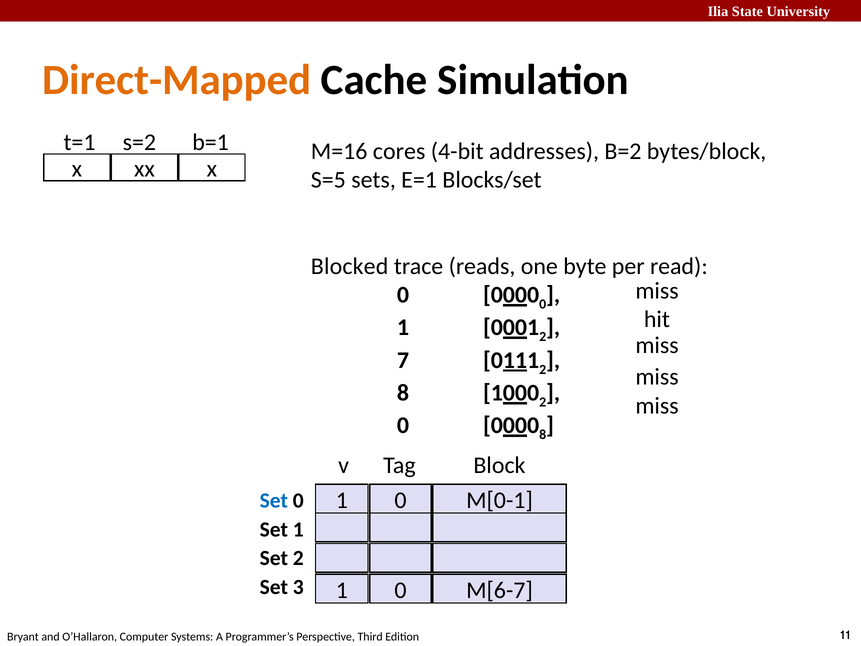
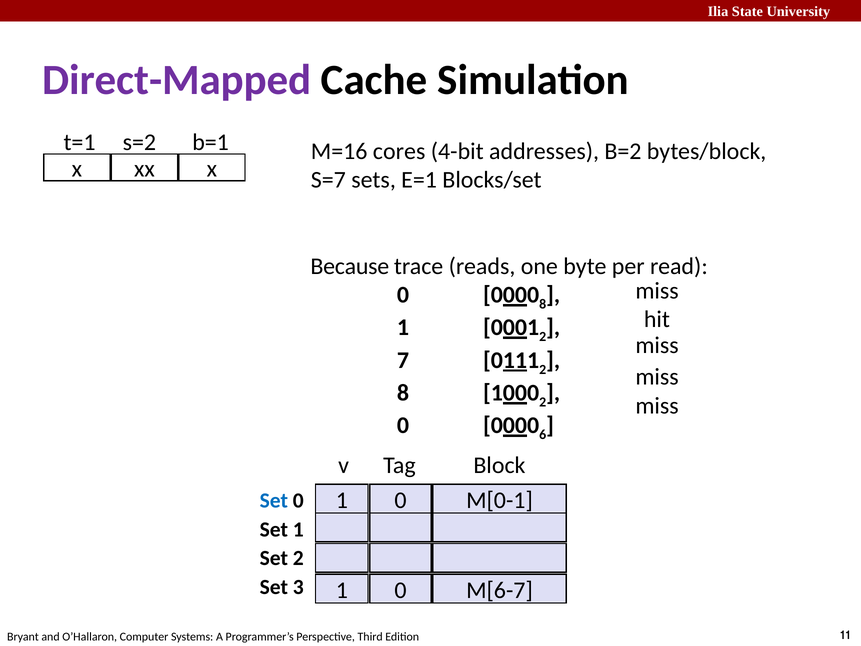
Direct-Mapped colour: orange -> purple
S=5: S=5 -> S=7
Blocked: Blocked -> Because
0 at (543, 304): 0 -> 8
8 at (543, 435): 8 -> 6
